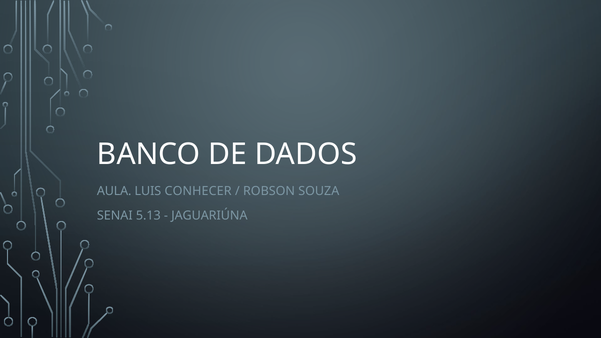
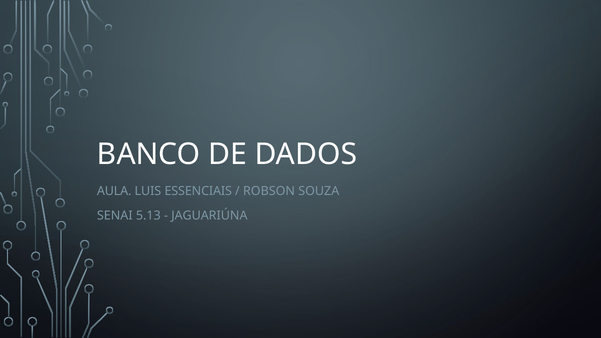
CONHECER: CONHECER -> ESSENCIAIS
